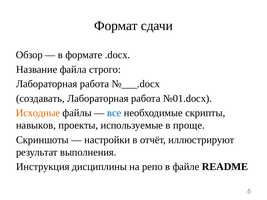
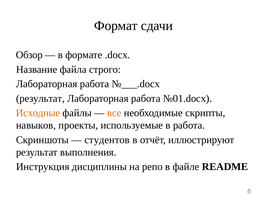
создавать at (40, 99): создавать -> результат
все colour: blue -> orange
в проще: проще -> работа
настройки: настройки -> студентов
